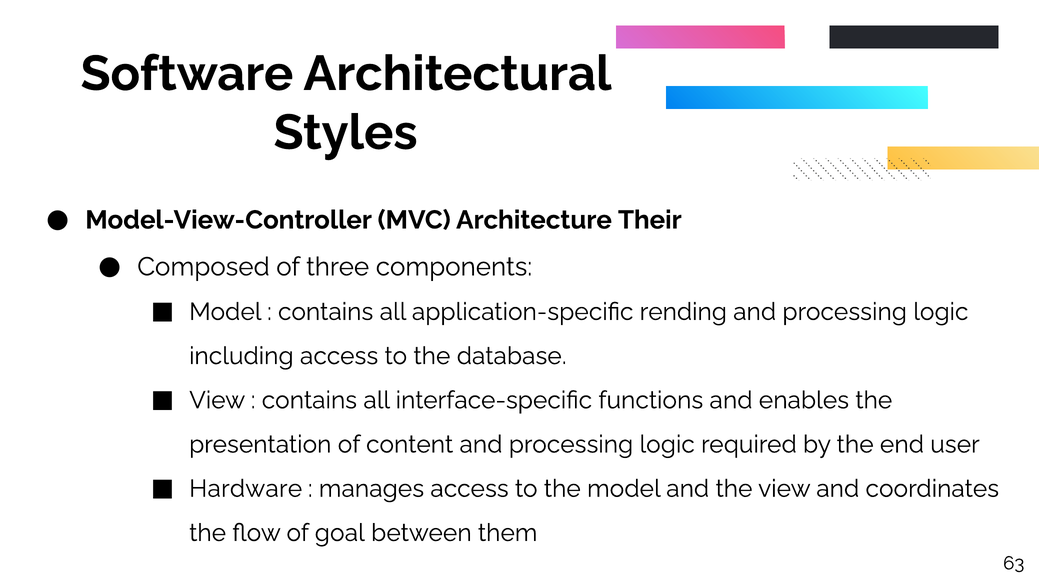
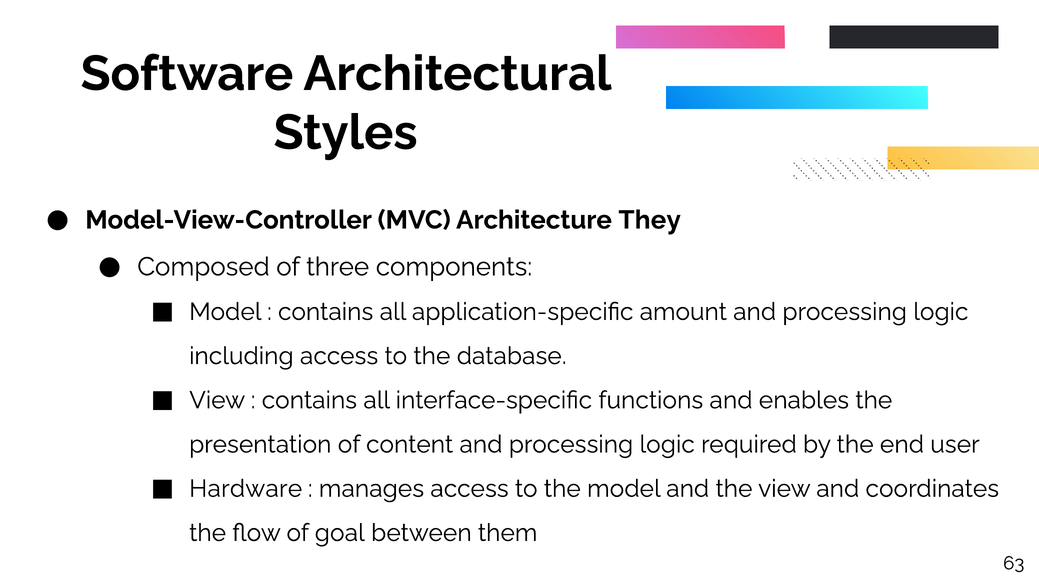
Their: Their -> They
rending: rending -> amount
